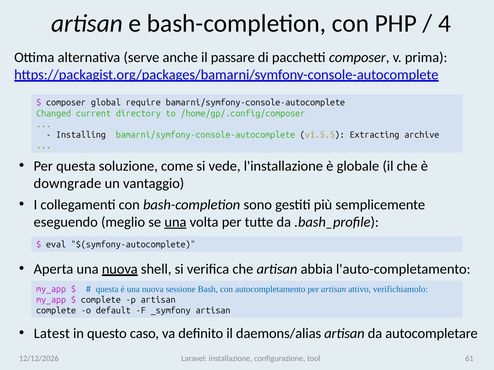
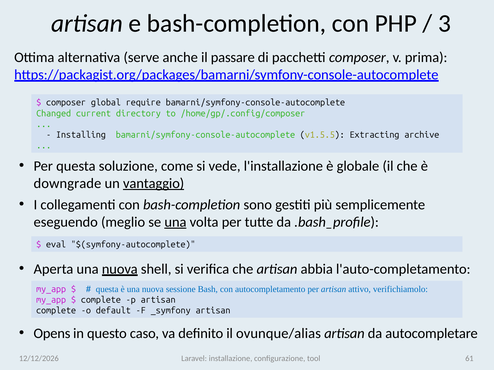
4: 4 -> 3
vantaggio underline: none -> present
Latest: Latest -> Opens
daemons/alias: daemons/alias -> ovunque/alias
